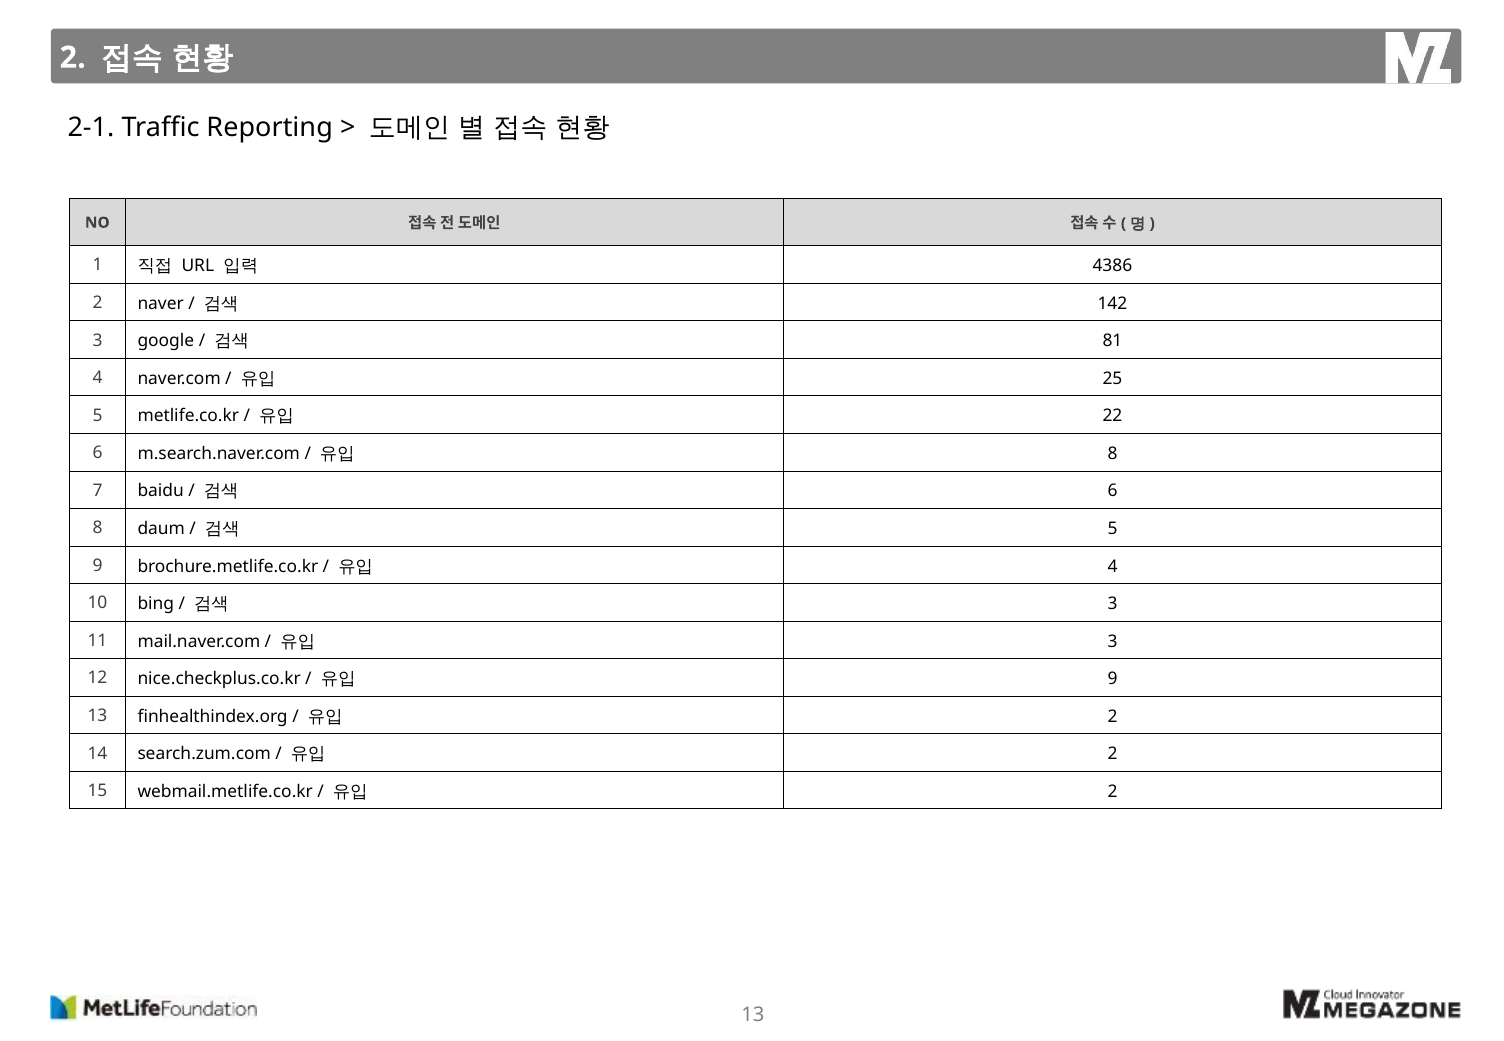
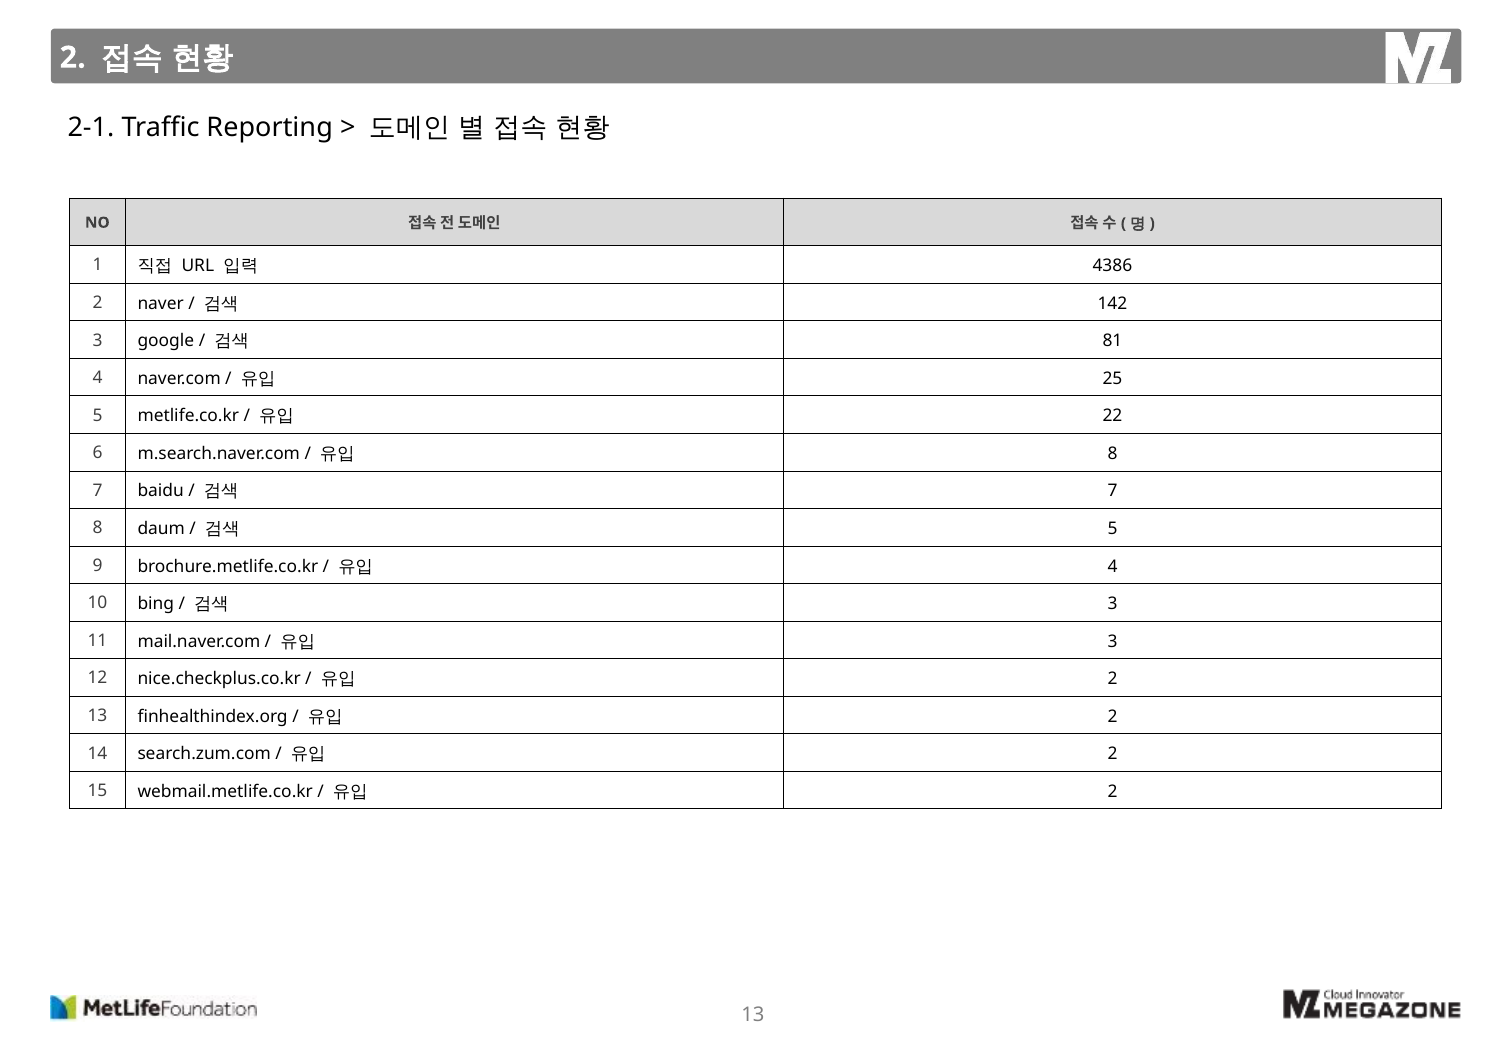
6 at (1113, 491): 6 -> 7
9 at (1113, 679): 9 -> 2
